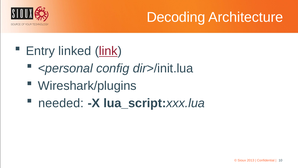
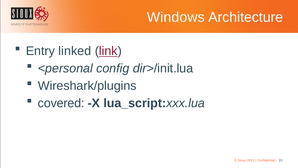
Decoding: Decoding -> Windows
needed: needed -> covered
